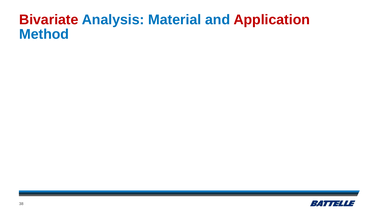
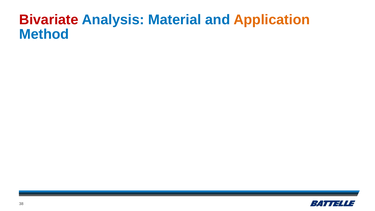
Application colour: red -> orange
